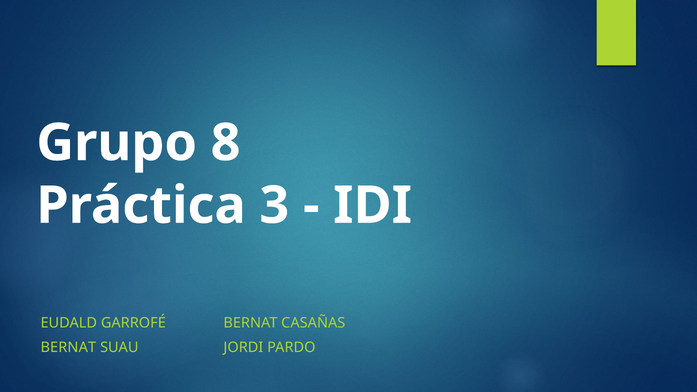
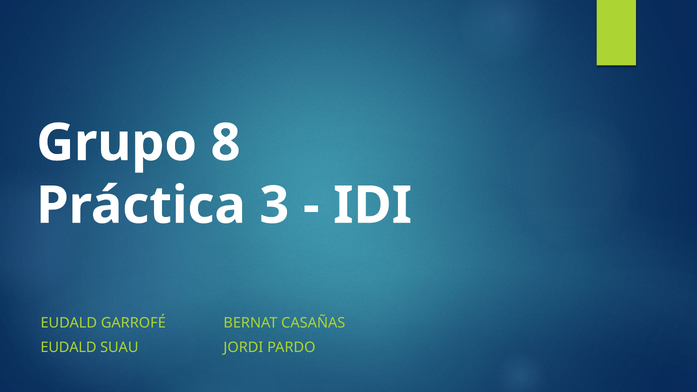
BERNAT at (68, 348): BERNAT -> EUDALD
